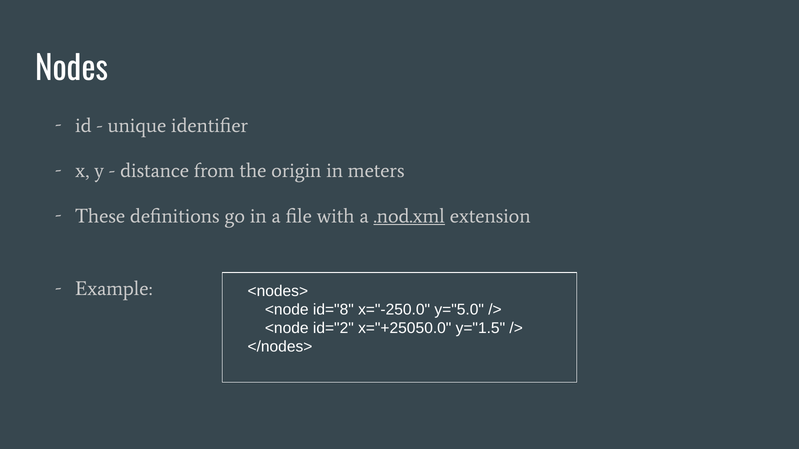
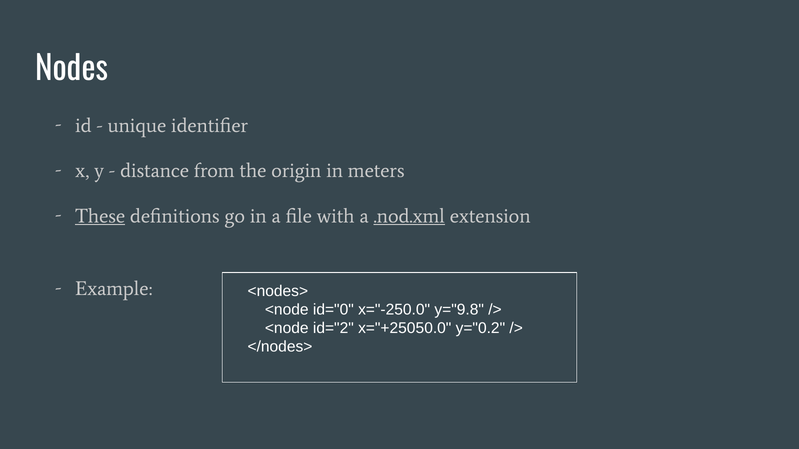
These underline: none -> present
id="8: id="8 -> id="0
y="5.0: y="5.0 -> y="9.8
y="1.5: y="1.5 -> y="0.2
